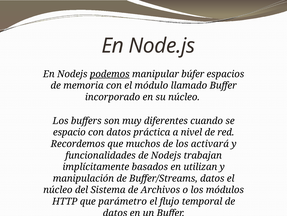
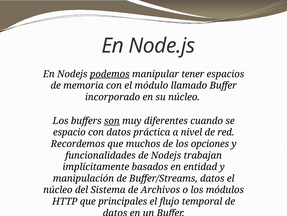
búfer: búfer -> tener
son underline: none -> present
activará: activará -> opciones
utilizan: utilizan -> entidad
parámetro: parámetro -> principales
